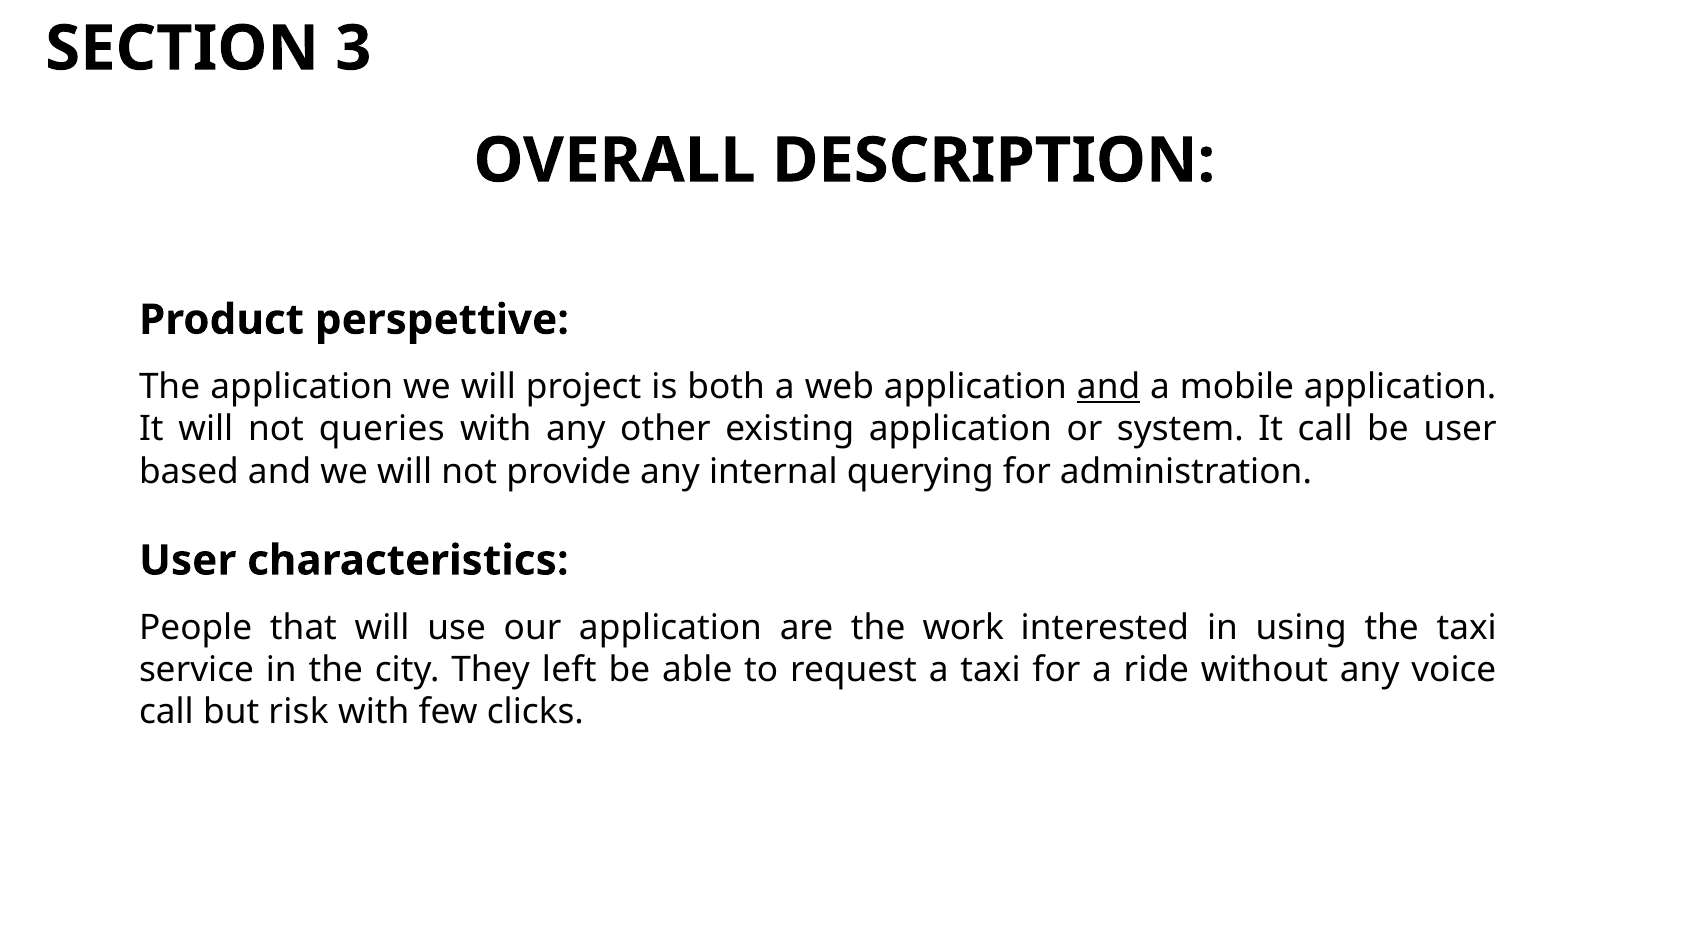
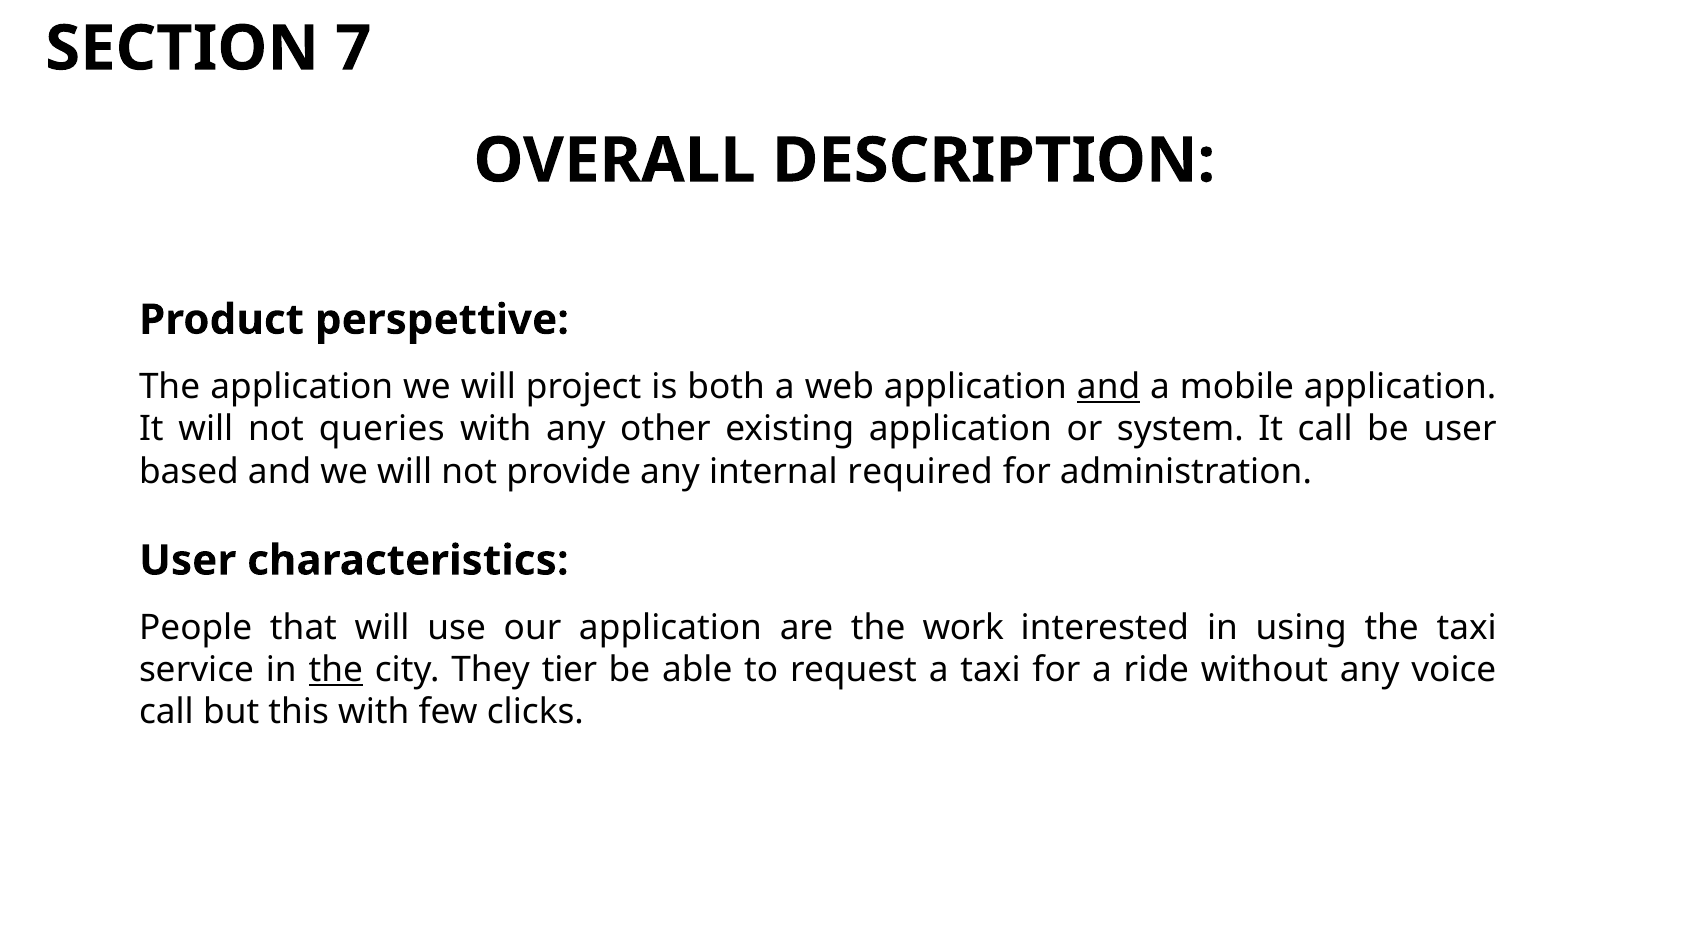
3: 3 -> 7
querying: querying -> required
the at (336, 670) underline: none -> present
left: left -> tier
risk: risk -> this
